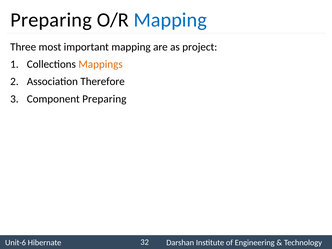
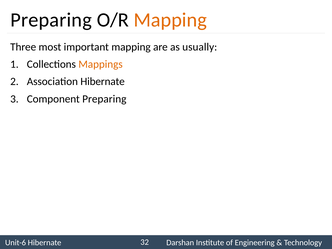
Mapping at (170, 20) colour: blue -> orange
project: project -> usually
Association Therefore: Therefore -> Hibernate
